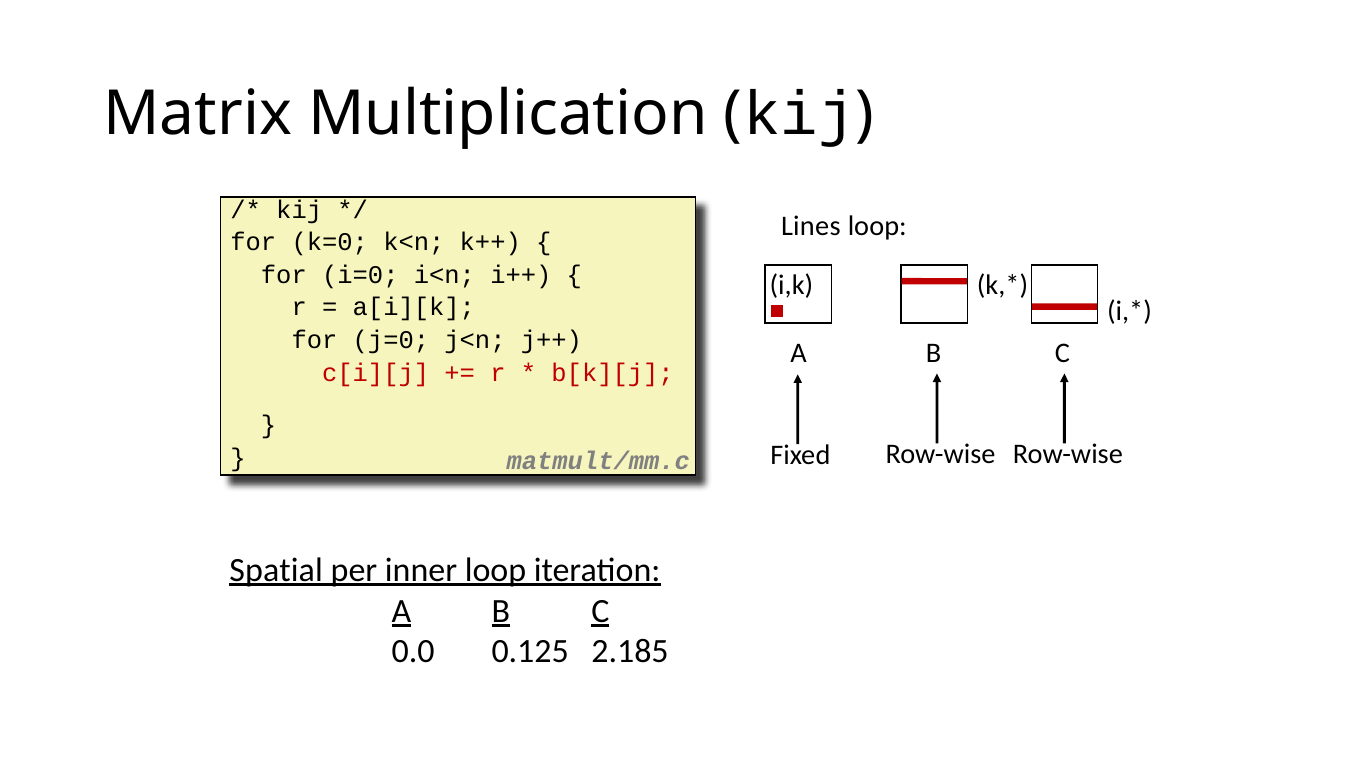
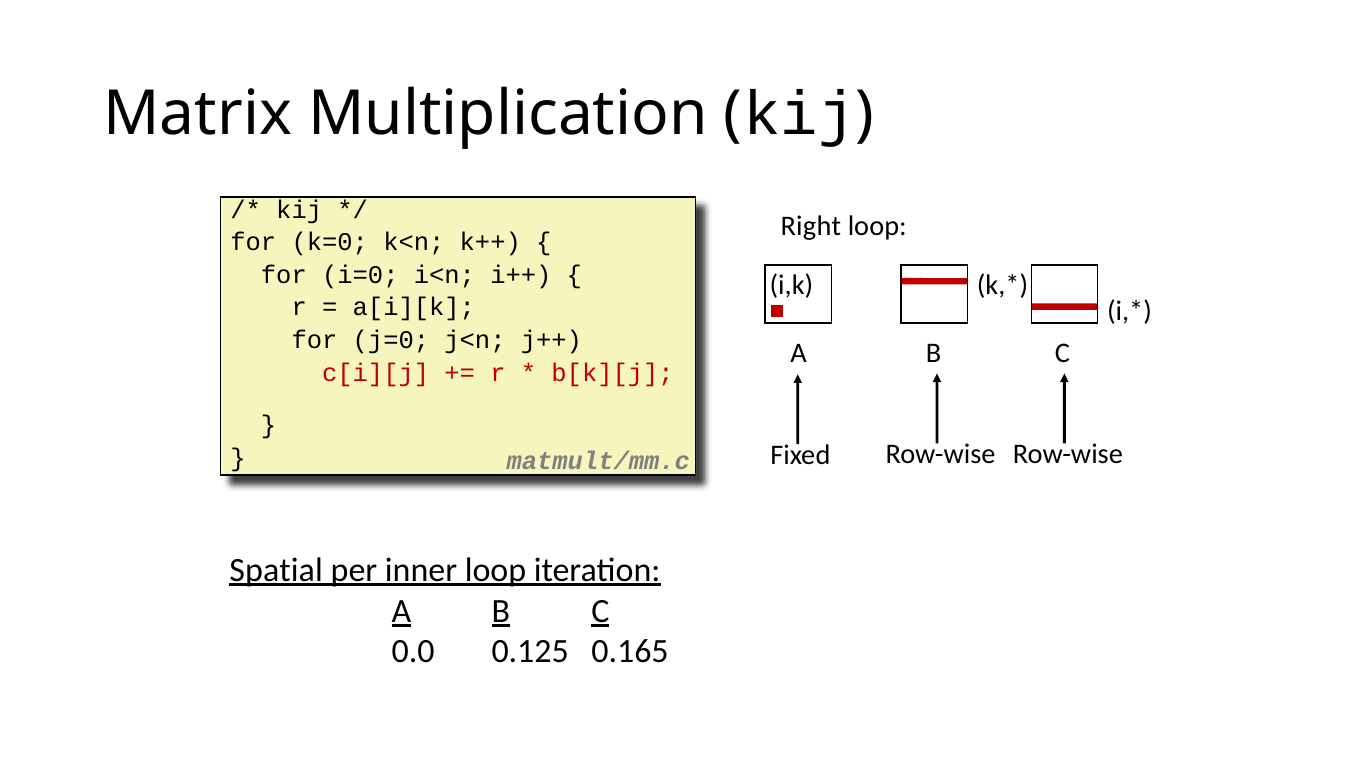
Lines: Lines -> Right
2.185: 2.185 -> 0.165
